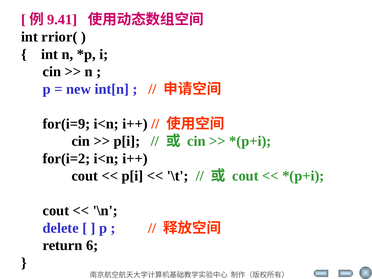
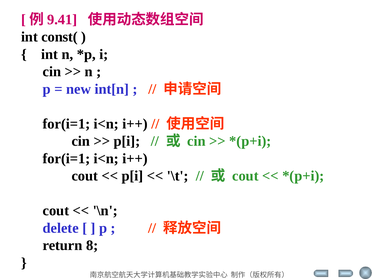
rrior(: rrior( -> const(
for(i=9 at (66, 124): for(i=9 -> for(i=1
for(i=2 at (66, 159): for(i=2 -> for(i=1
6: 6 -> 8
